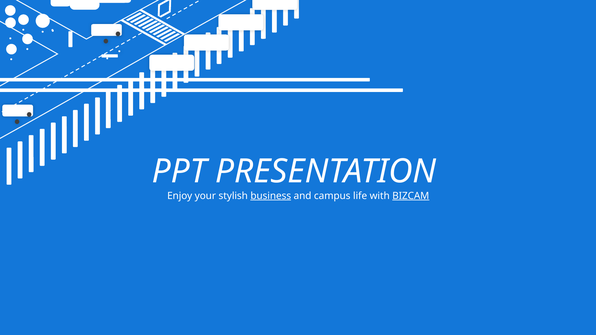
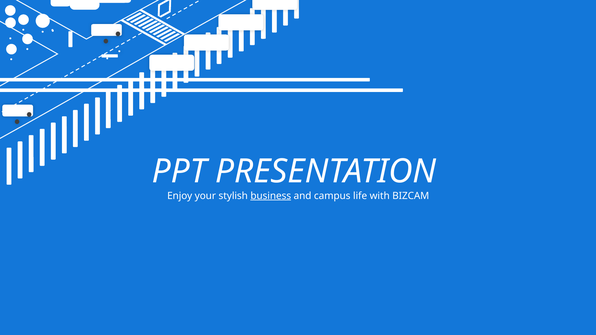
BIZCAM underline: present -> none
